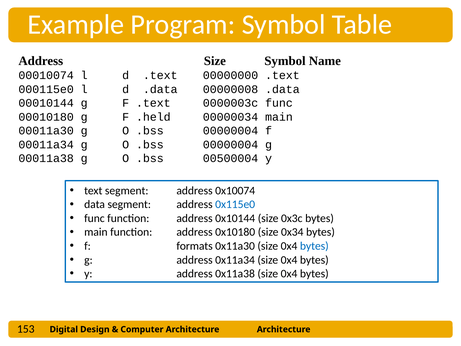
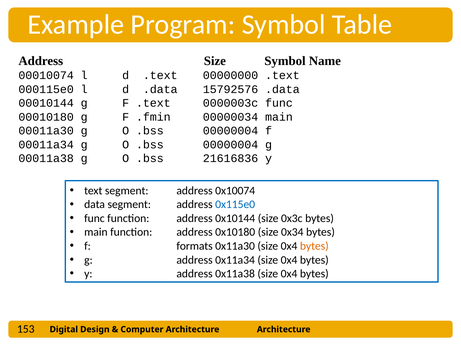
00000008: 00000008 -> 15792576
.held: .held -> .fmin
00500004: 00500004 -> 21616836
bytes at (314, 246) colour: blue -> orange
